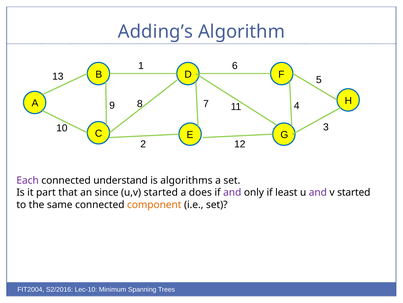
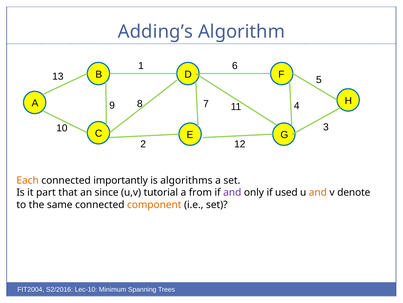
Each colour: purple -> orange
understand: understand -> importantly
u,v started: started -> tutorial
does: does -> from
least: least -> used
and at (318, 192) colour: purple -> orange
v started: started -> denote
